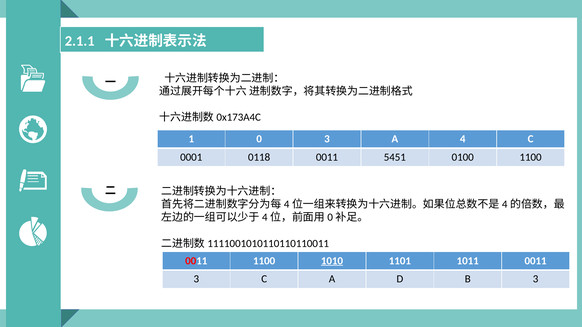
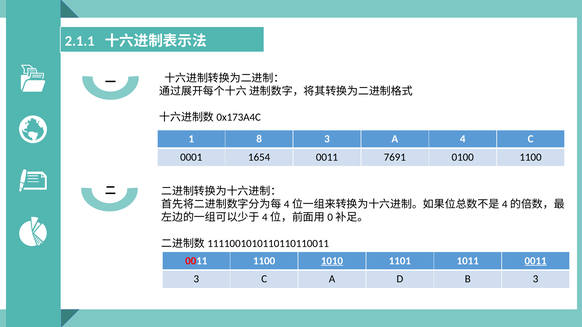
0: 0 -> 8
0118: 0118 -> 1654
5451: 5451 -> 7691
0011 at (536, 261) underline: none -> present
